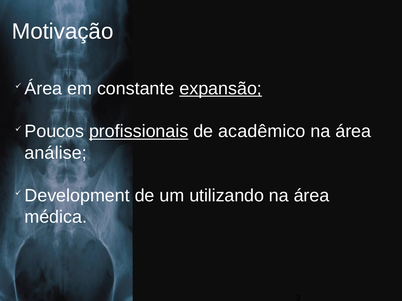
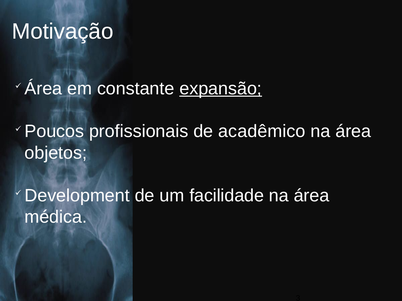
profissionais underline: present -> none
análise: análise -> objetos
utilizando: utilizando -> facilidade
